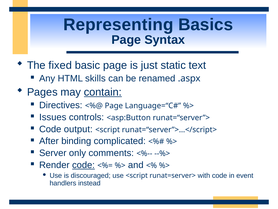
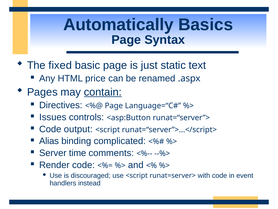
Representing: Representing -> Automatically
skills: skills -> price
After: After -> Alias
only: only -> time
code at (83, 165) underline: present -> none
